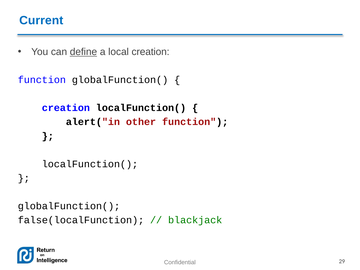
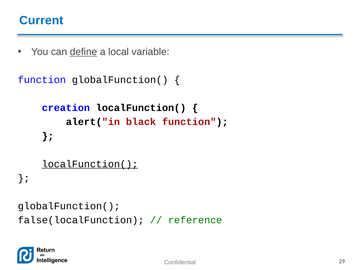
local creation: creation -> variable
other: other -> black
localFunction( at (90, 164) underline: none -> present
blackjack: blackjack -> reference
